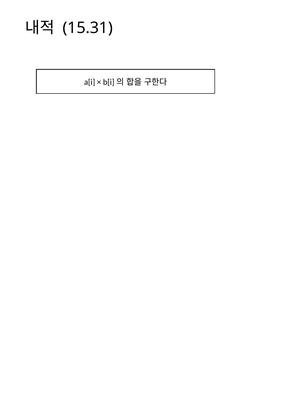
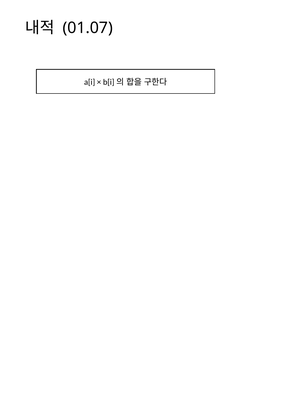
15.31: 15.31 -> 01.07
